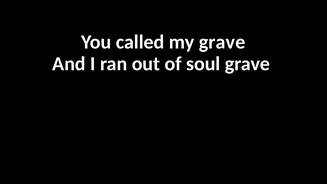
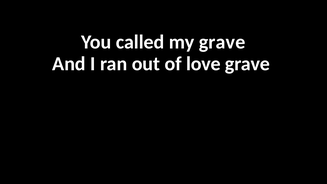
soul: soul -> love
